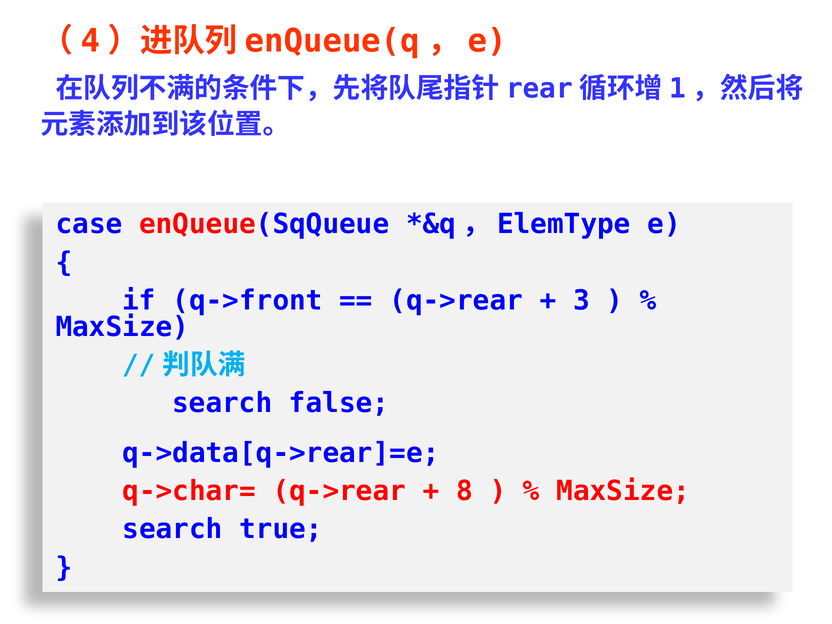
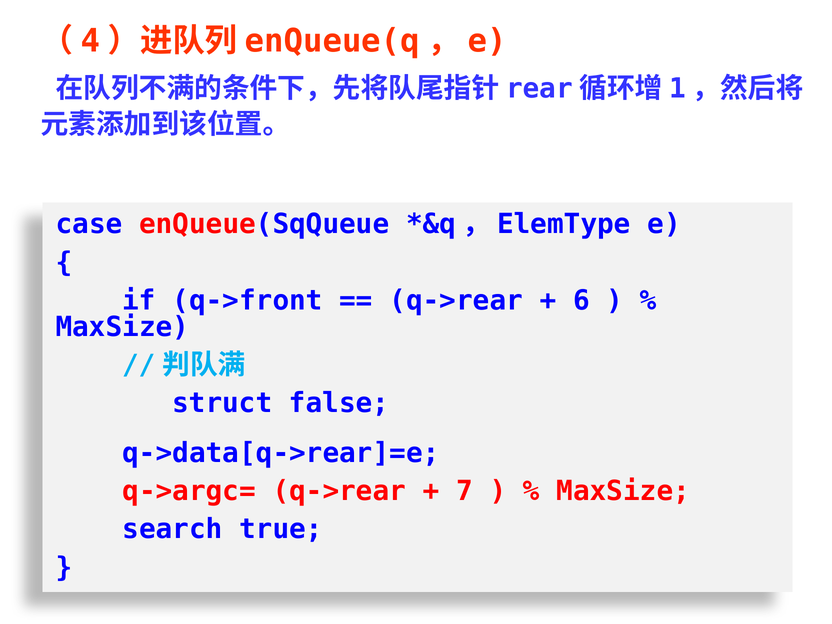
3: 3 -> 6
search at (222, 403): search -> struct
q->char=: q->char= -> q->argc=
8: 8 -> 7
